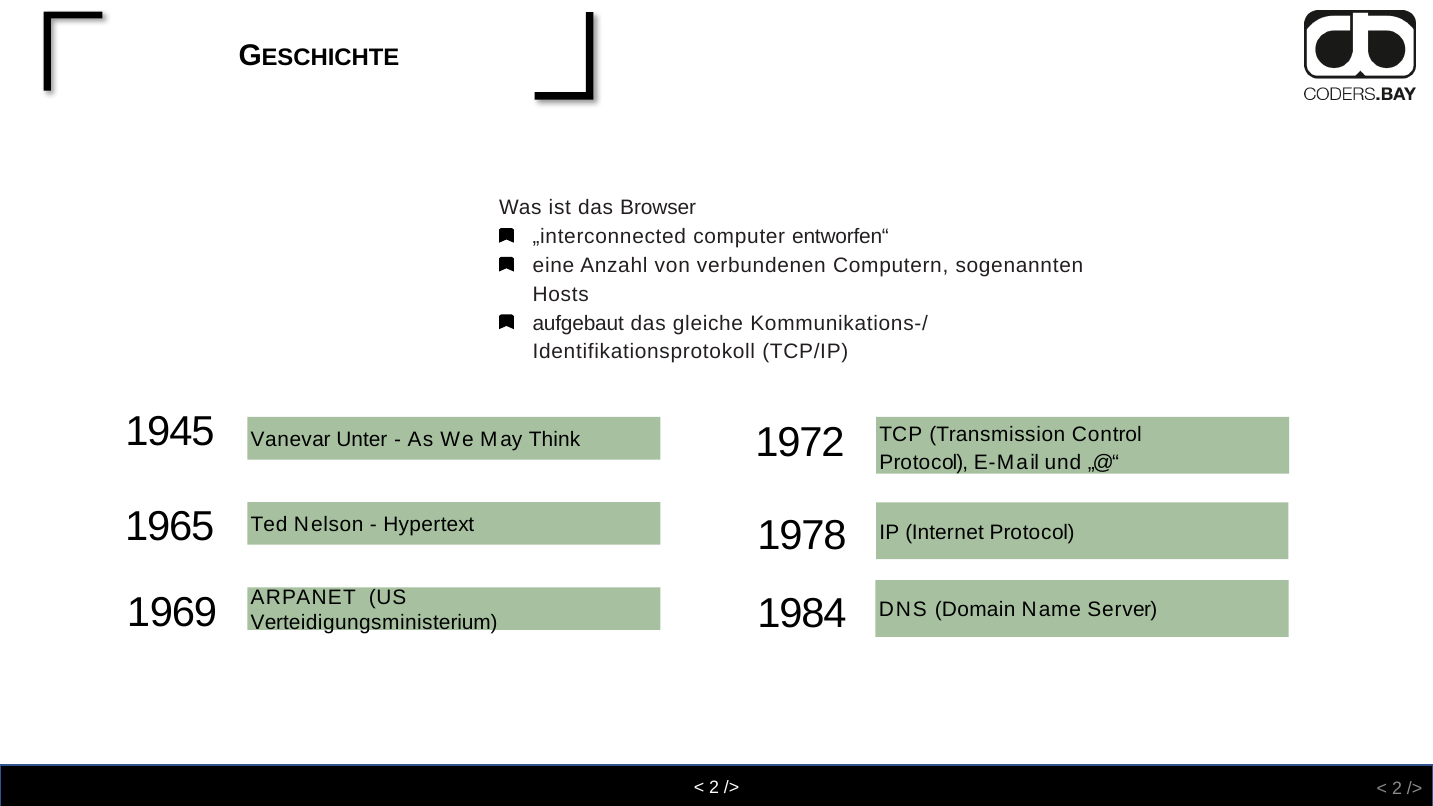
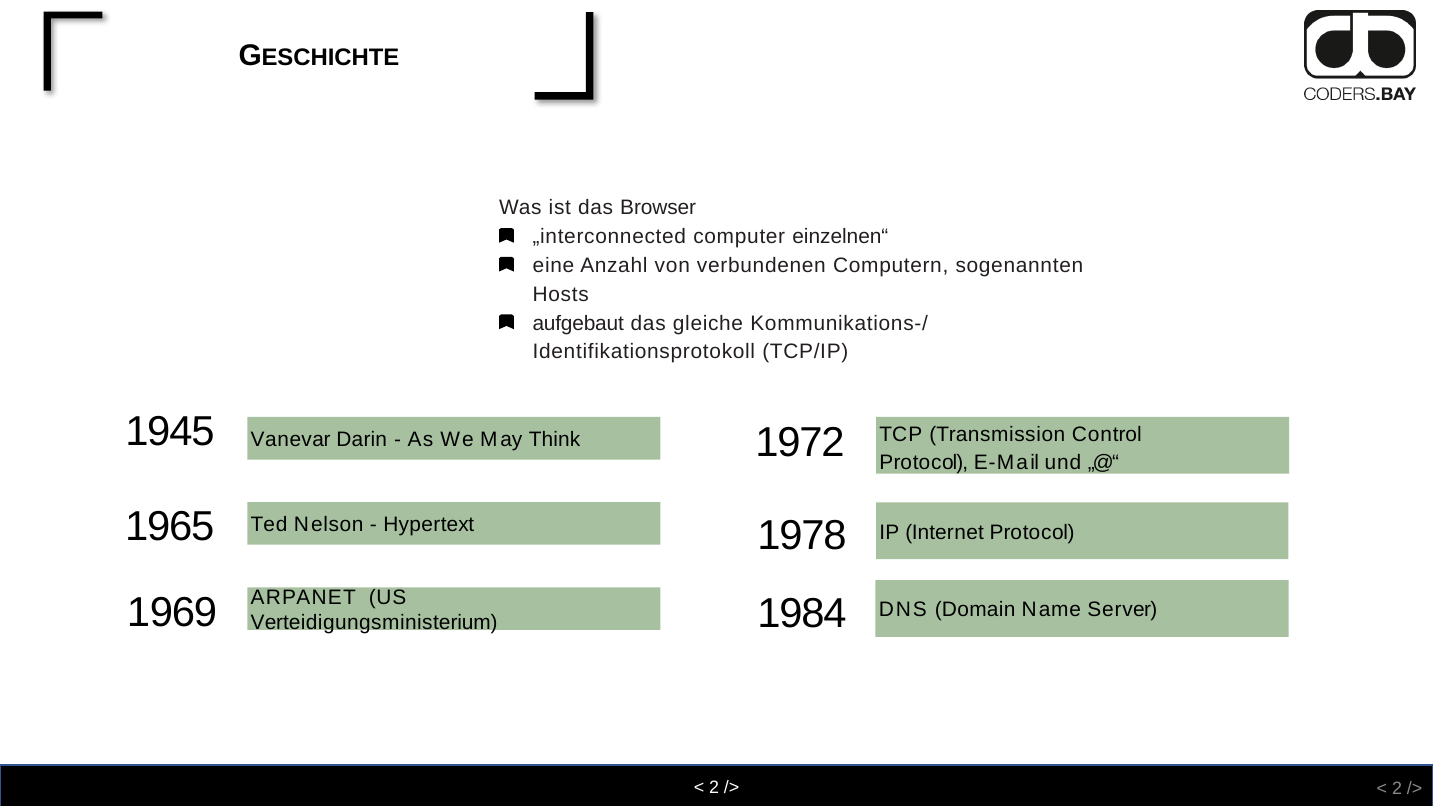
entworfen“: entworfen“ -> einzelnen“
Unter: Unter -> Darin
